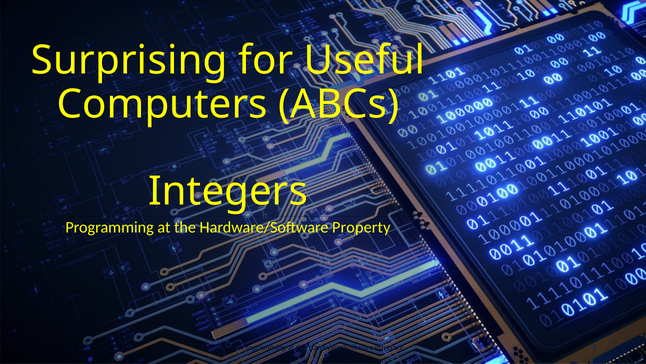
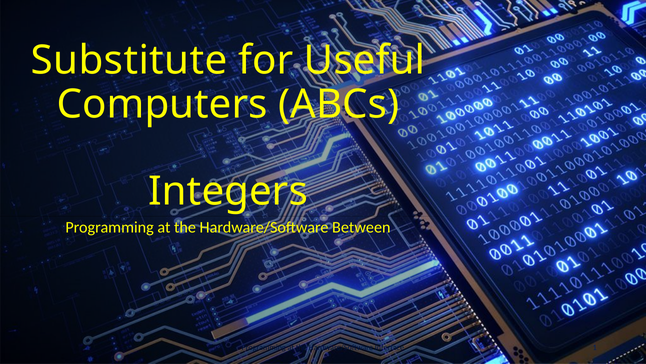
Surprising: Surprising -> Substitute
Property: Property -> Between
